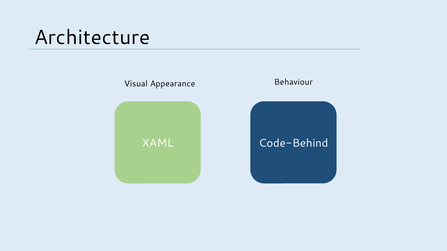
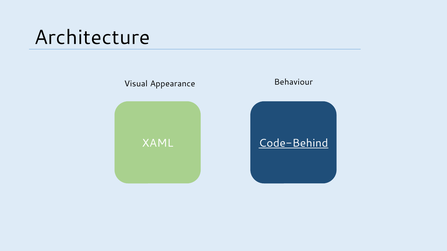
Code-Behind underline: none -> present
